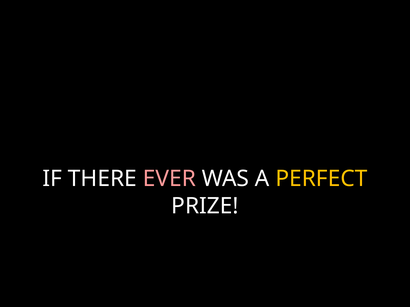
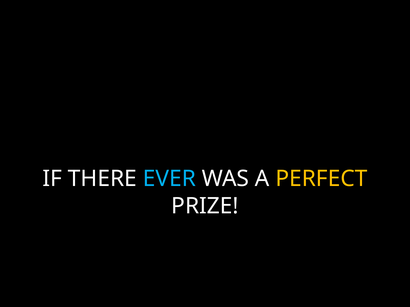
EVER colour: pink -> light blue
